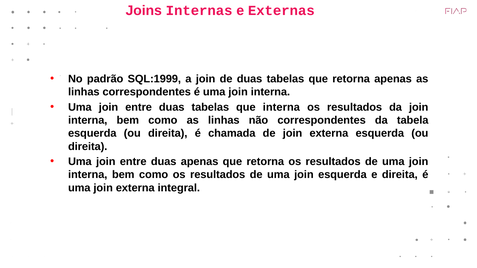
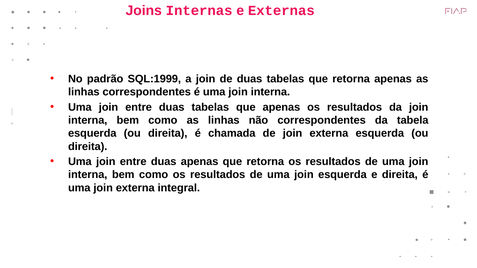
que interna: interna -> apenas
